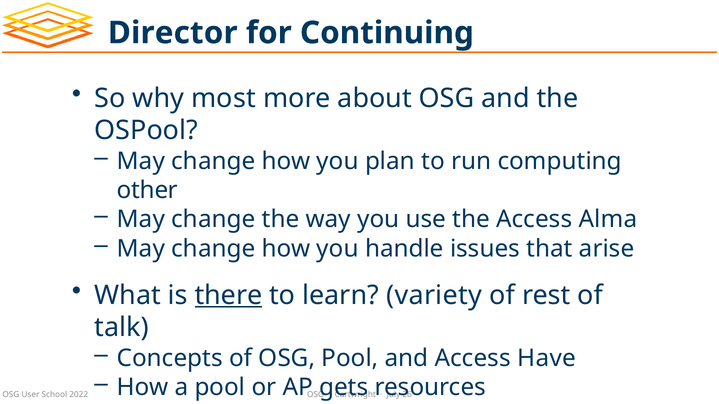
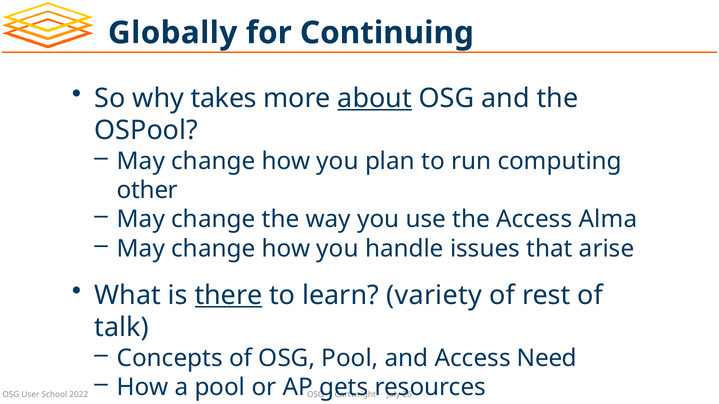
Director: Director -> Globally
most: most -> takes
about underline: none -> present
Have: Have -> Need
